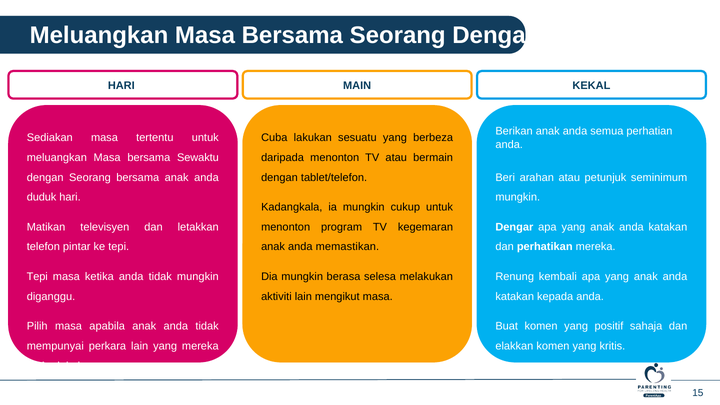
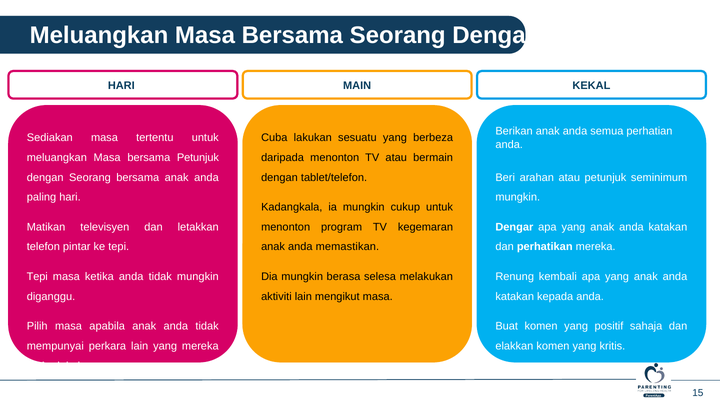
bersama Sewaktu: Sewaktu -> Petunjuk
duduk: duduk -> paling
